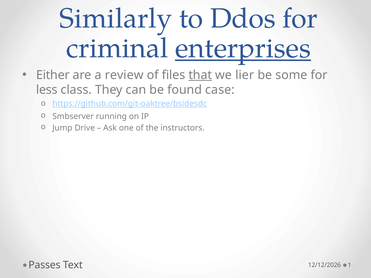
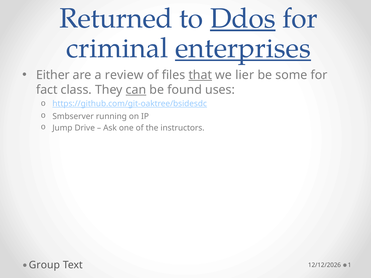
Similarly: Similarly -> Returned
Ddos underline: none -> present
less: less -> fact
can underline: none -> present
case: case -> uses
Passes: Passes -> Group
